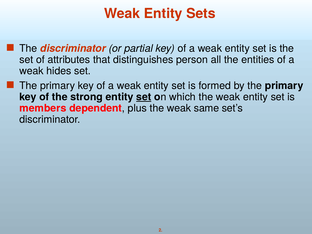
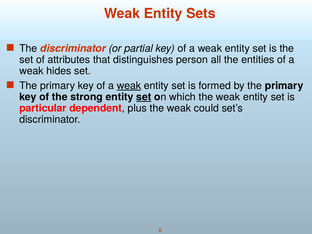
weak at (129, 86) underline: none -> present
members: members -> particular
same: same -> could
